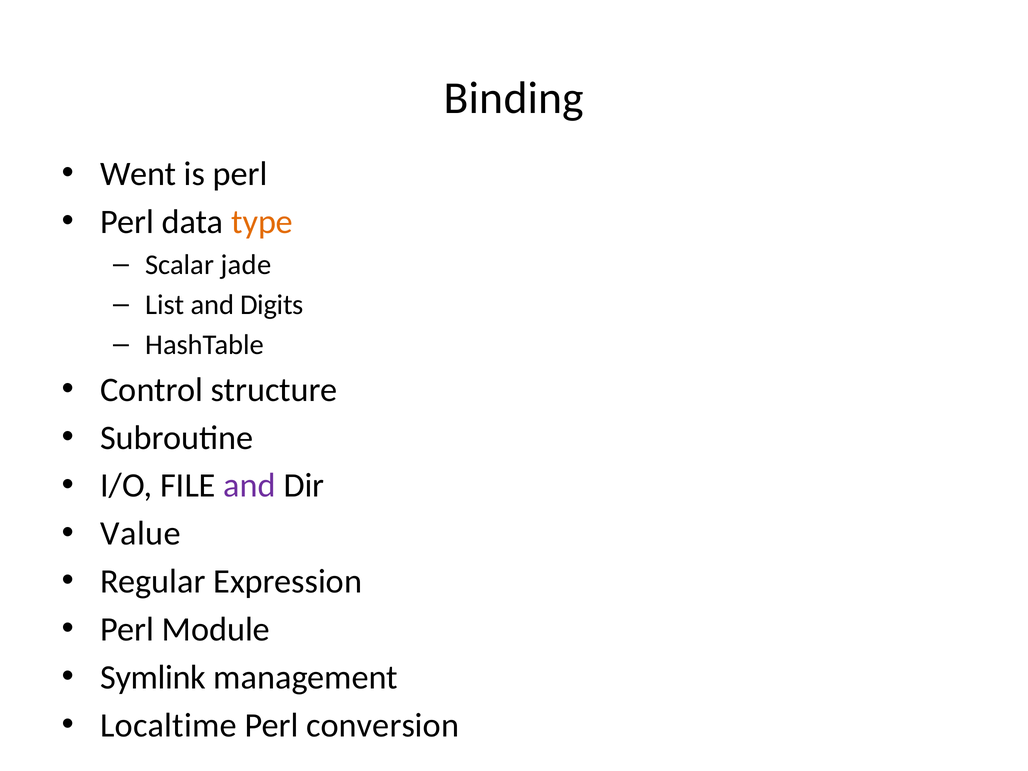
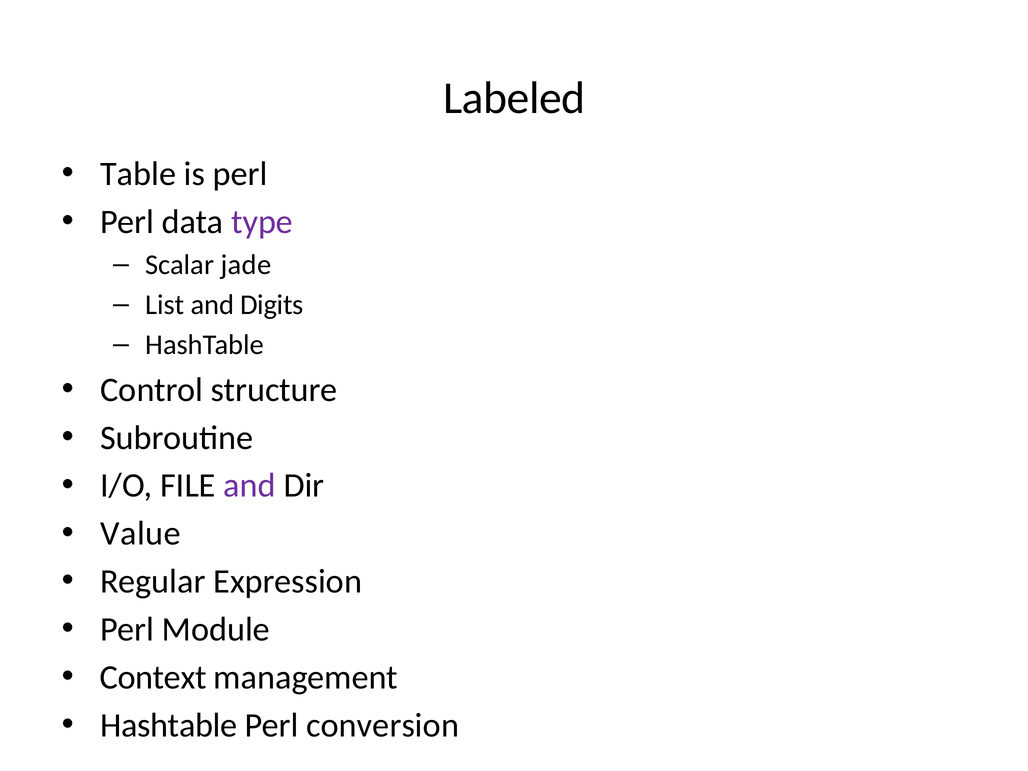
Binding: Binding -> Labeled
Went: Went -> Table
type colour: orange -> purple
Symlink: Symlink -> Context
Localtime at (169, 725): Localtime -> Hashtable
